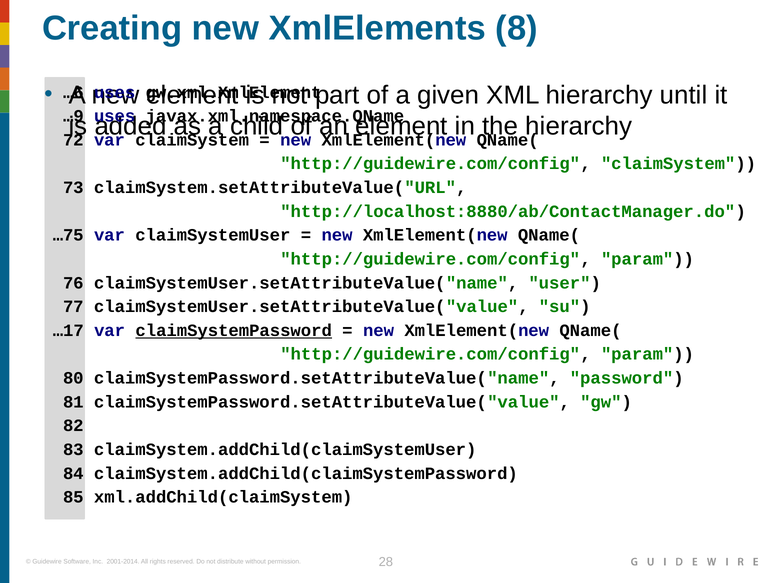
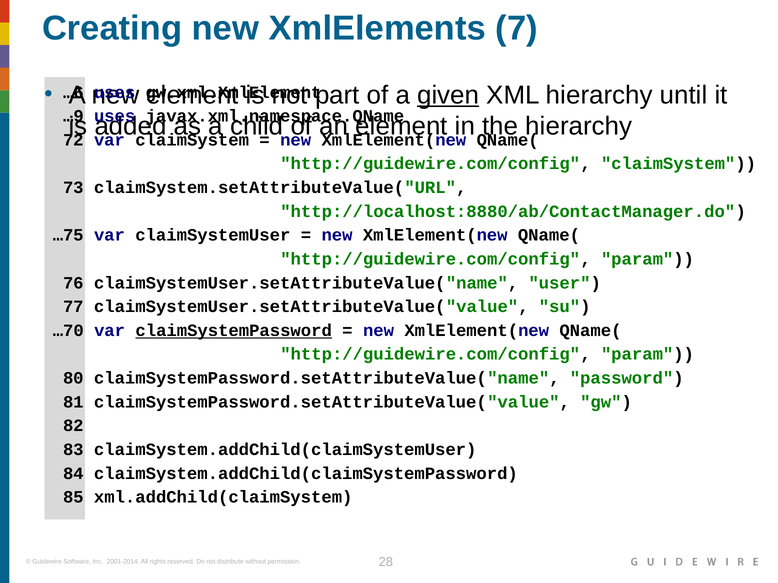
8: 8 -> 7
given underline: none -> present
…17: …17 -> …70
